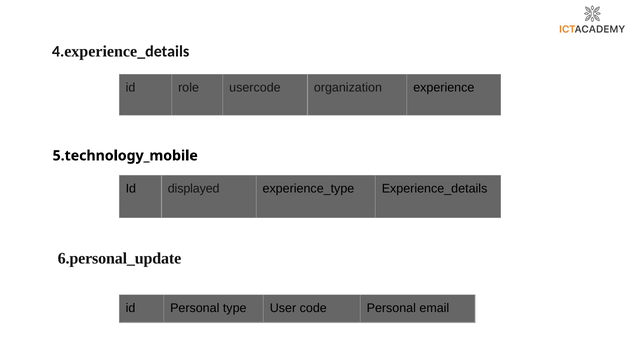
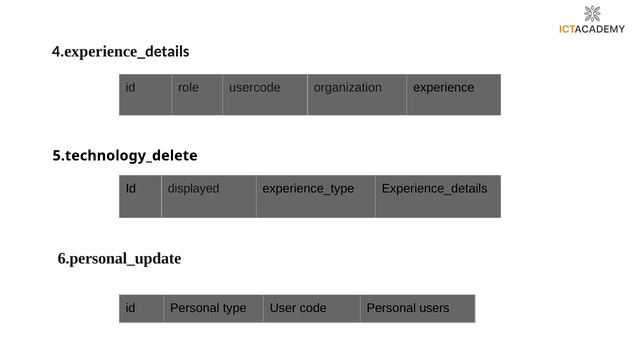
5.technology_mobile: 5.technology_mobile -> 5.technology_delete
email: email -> users
